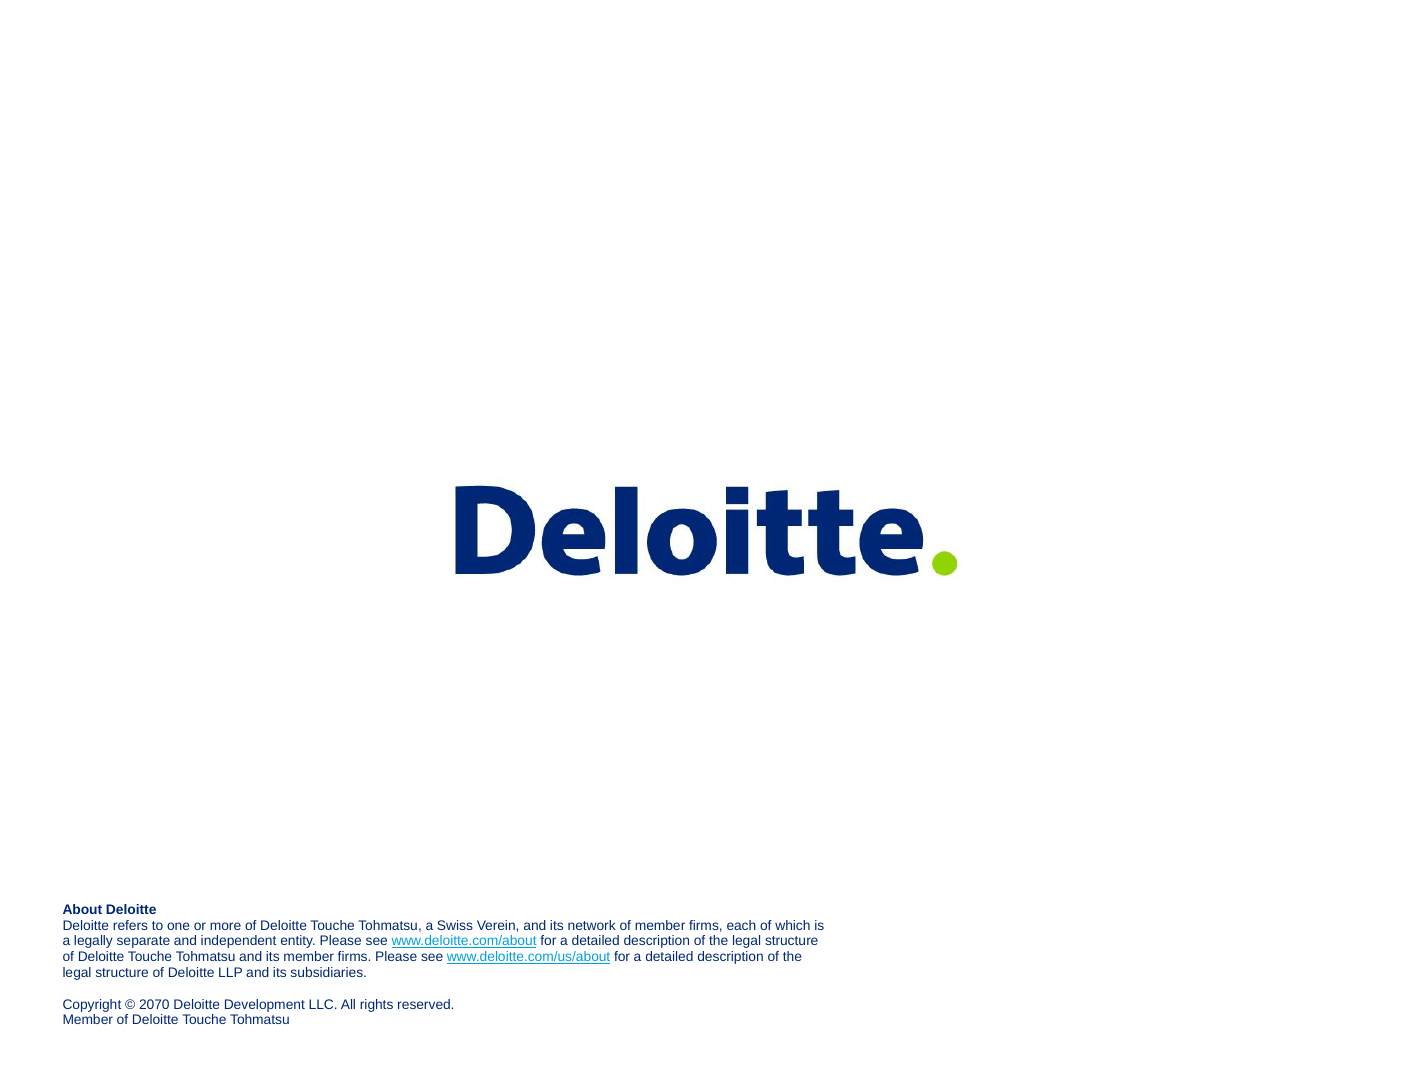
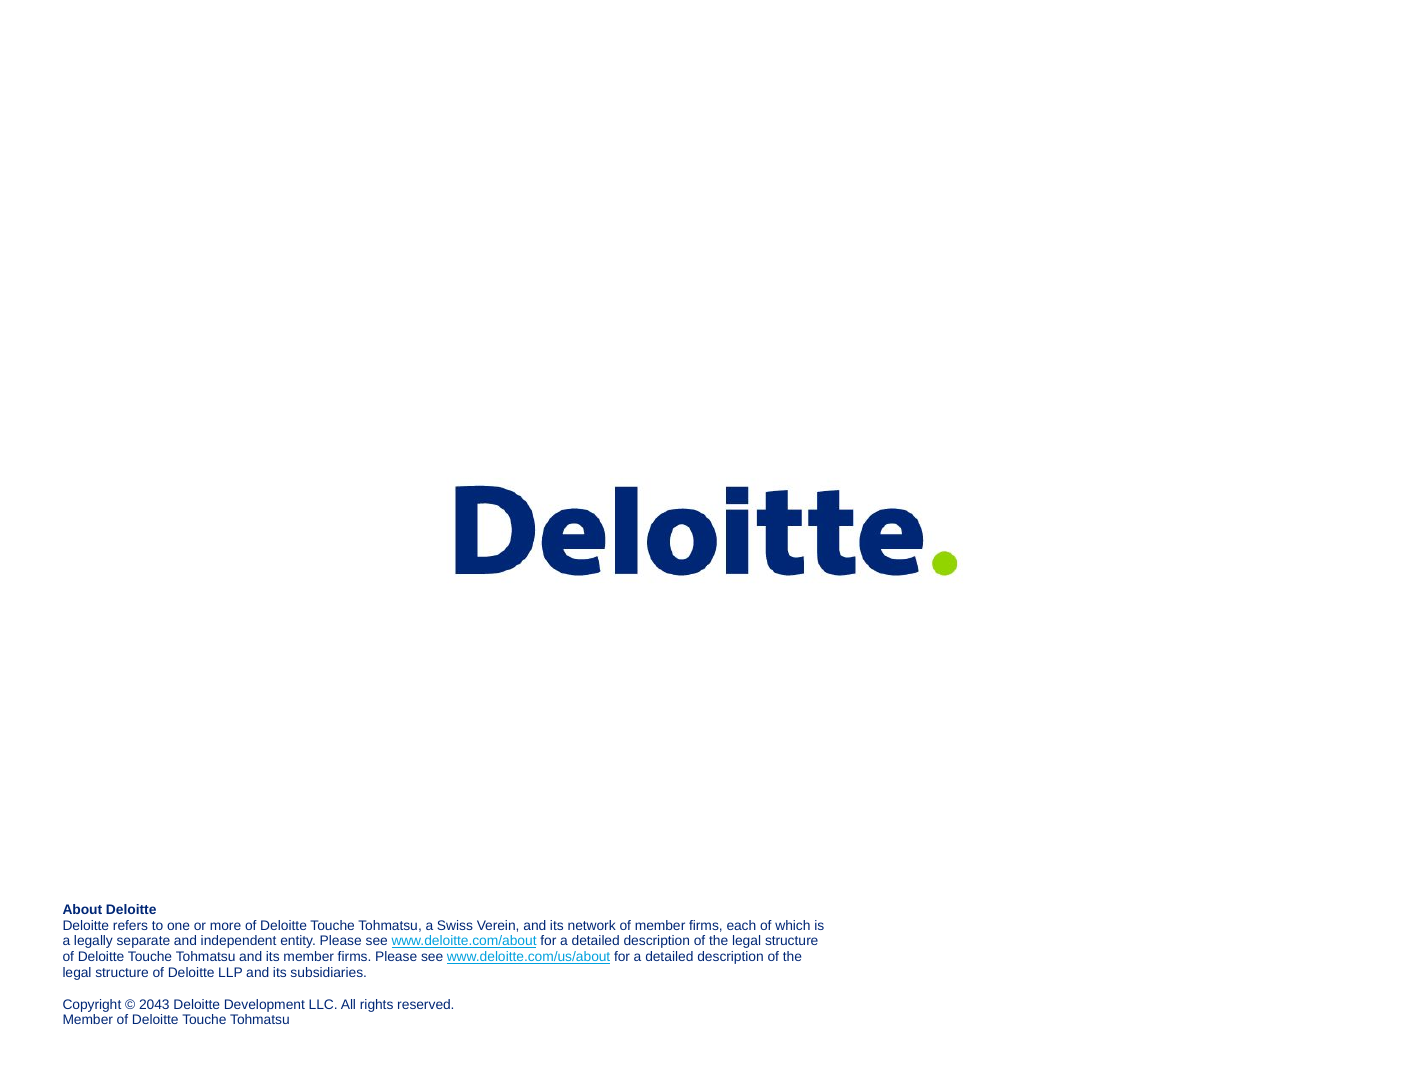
2070: 2070 -> 2043
